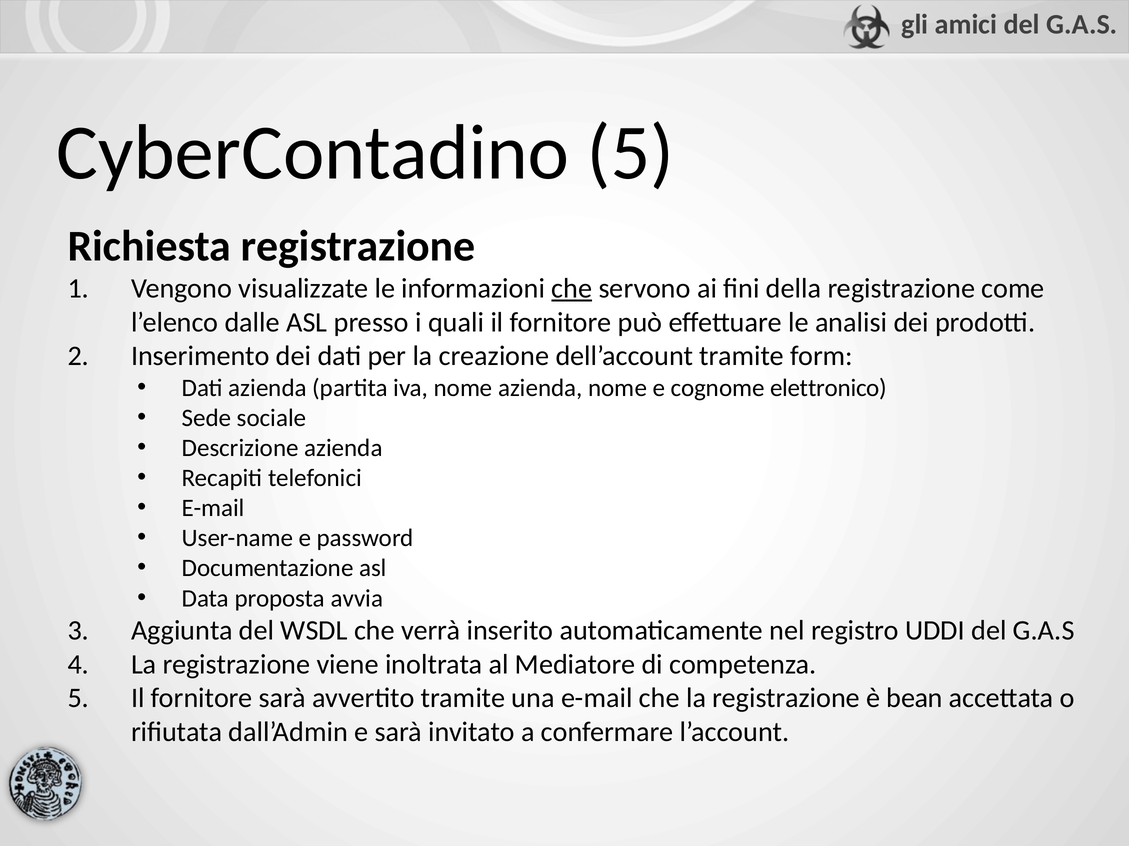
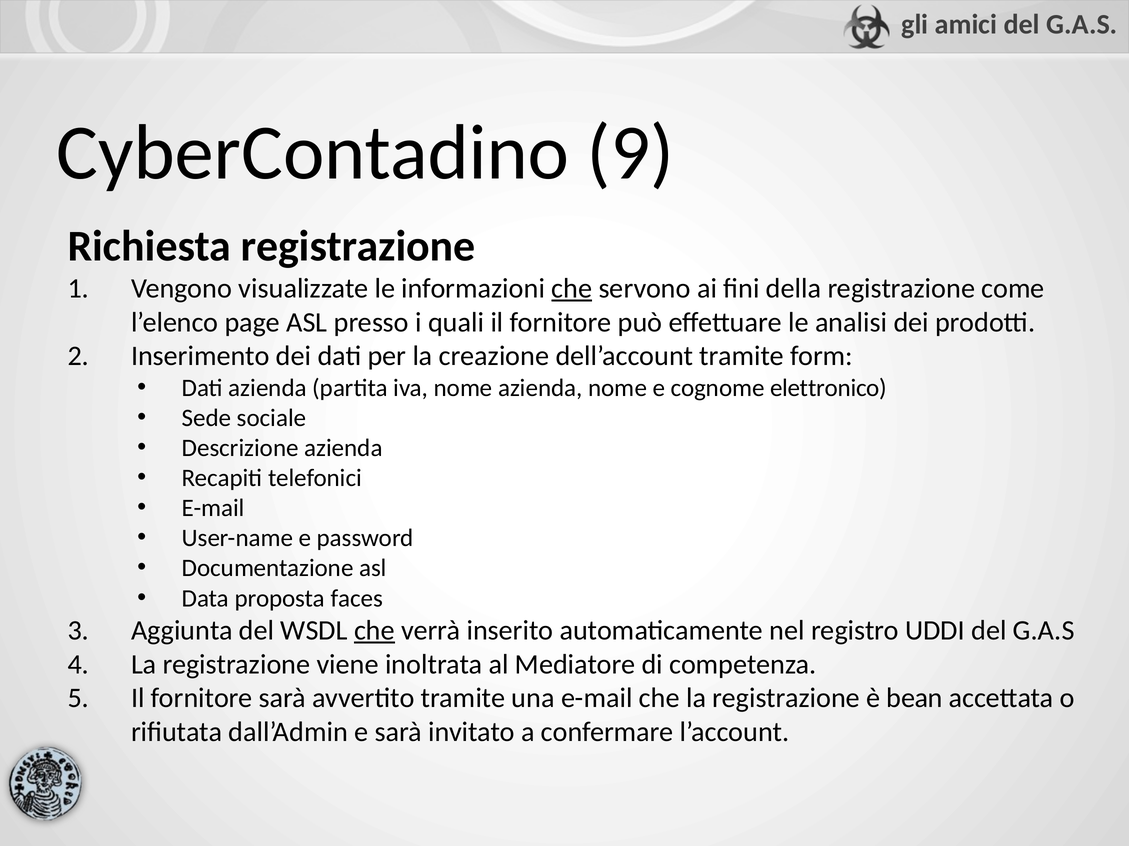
CyberContadino 5: 5 -> 9
dalle: dalle -> page
avvia: avvia -> faces
che at (374, 631) underline: none -> present
